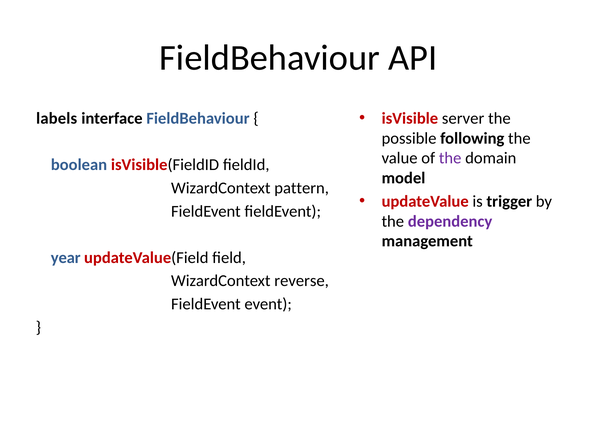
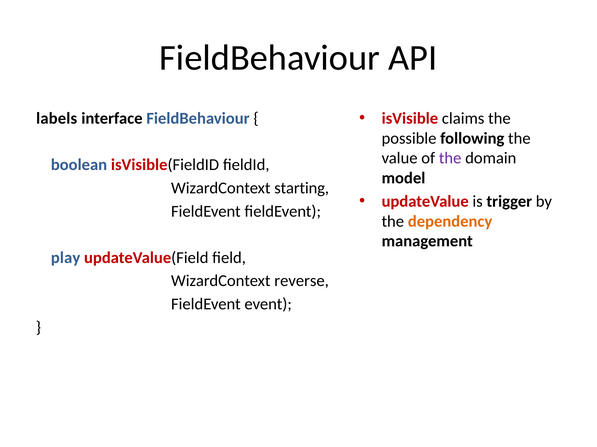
server: server -> claims
pattern: pattern -> starting
dependency colour: purple -> orange
year: year -> play
